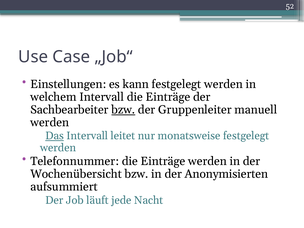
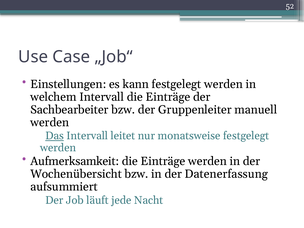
bzw at (123, 110) underline: present -> none
Telefonnummer: Telefonnummer -> Aufmerksamkeit
Anonymisierten: Anonymisierten -> Datenerfassung
